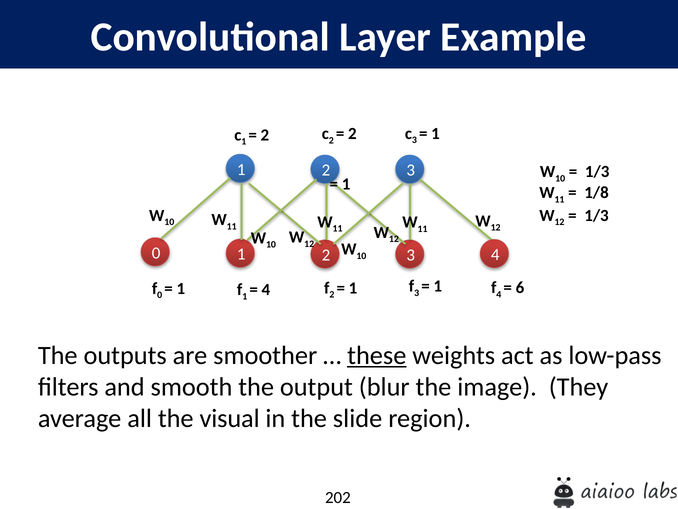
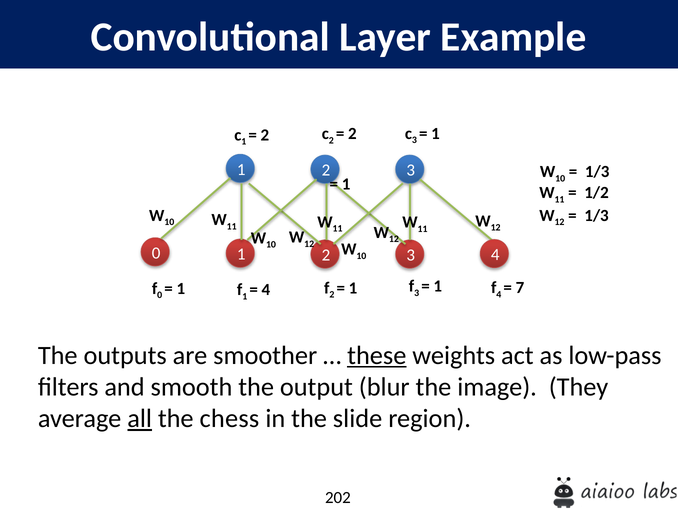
1/8: 1/8 -> 1/2
6: 6 -> 7
all underline: none -> present
visual: visual -> chess
